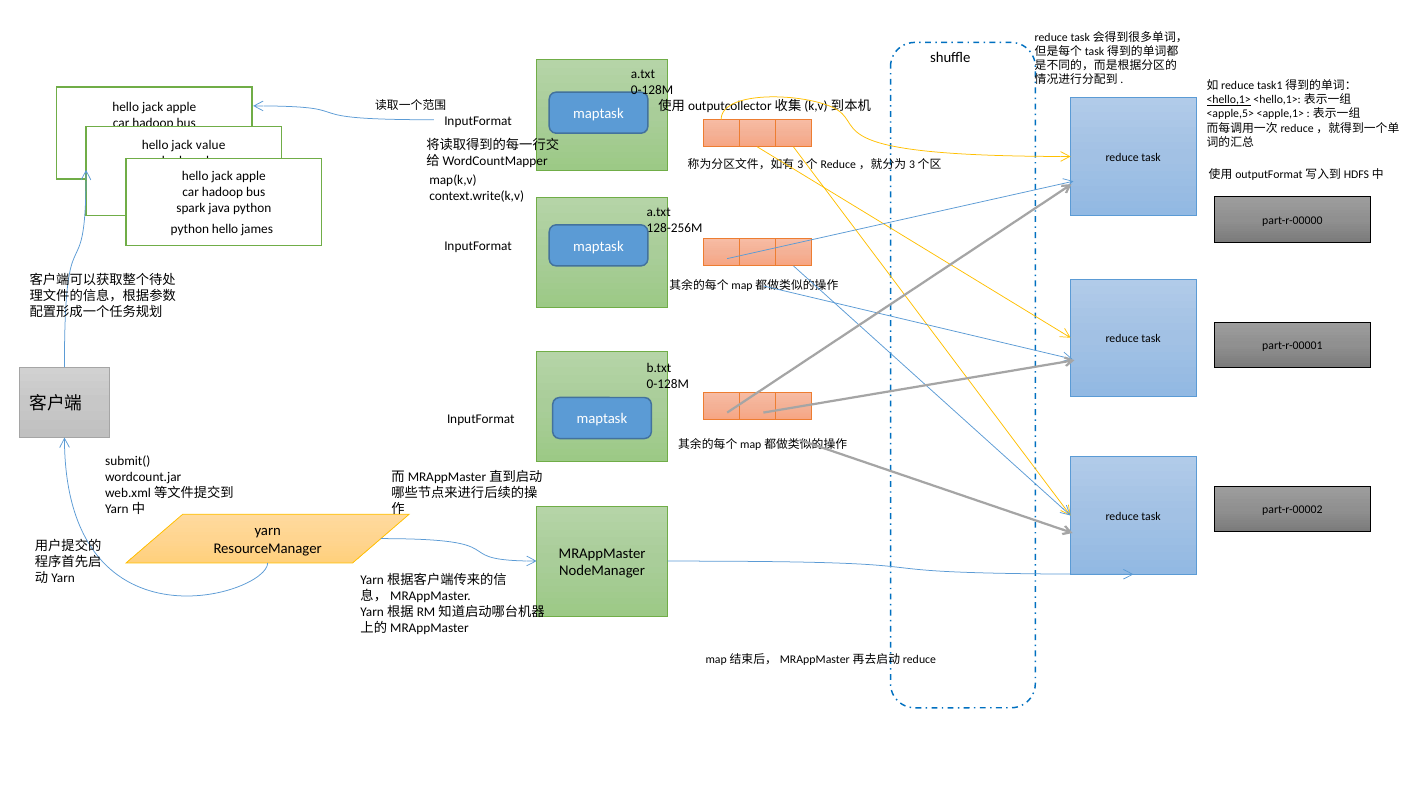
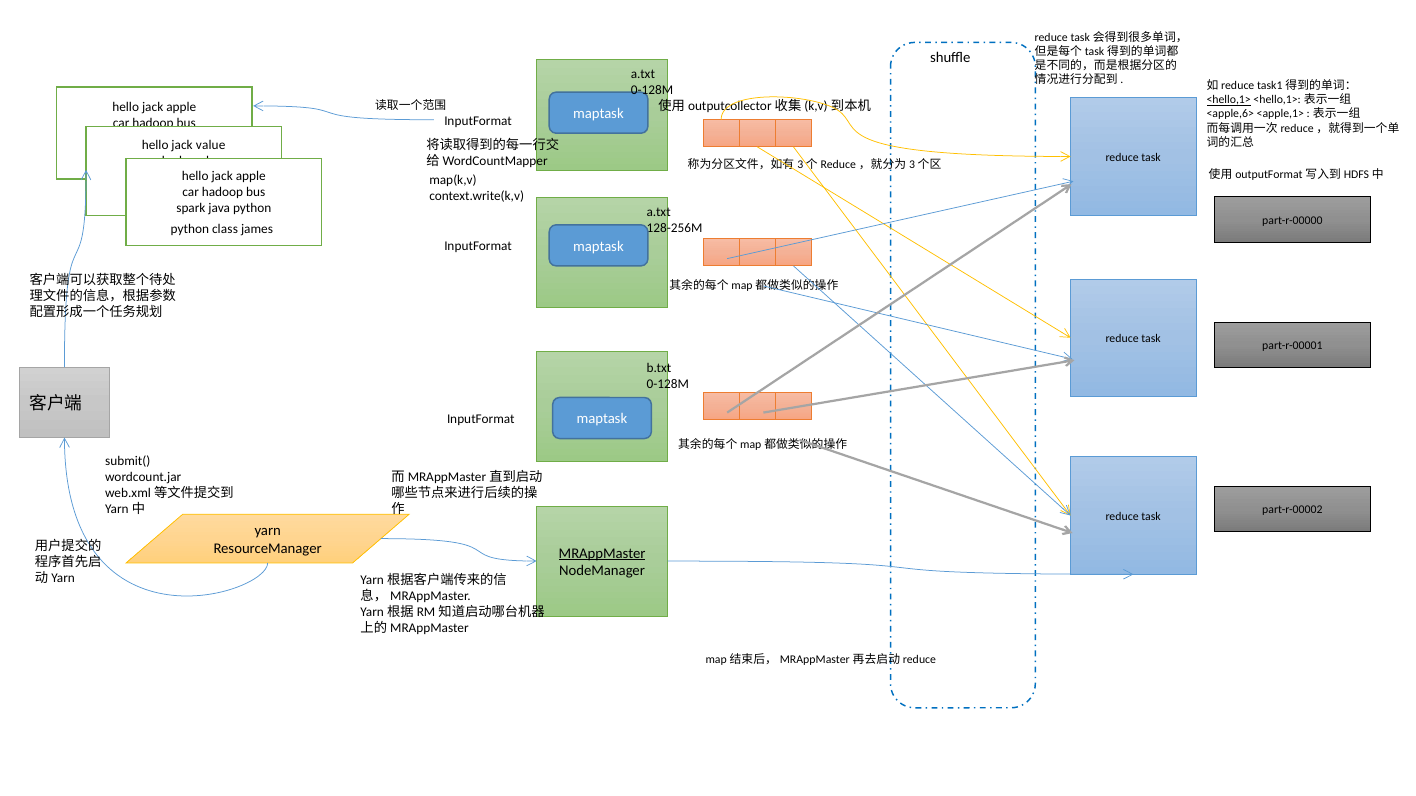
<apple,5>: <apple,5> -> <apple,6>
python hello: hello -> class
MRAppMaster underline: none -> present
